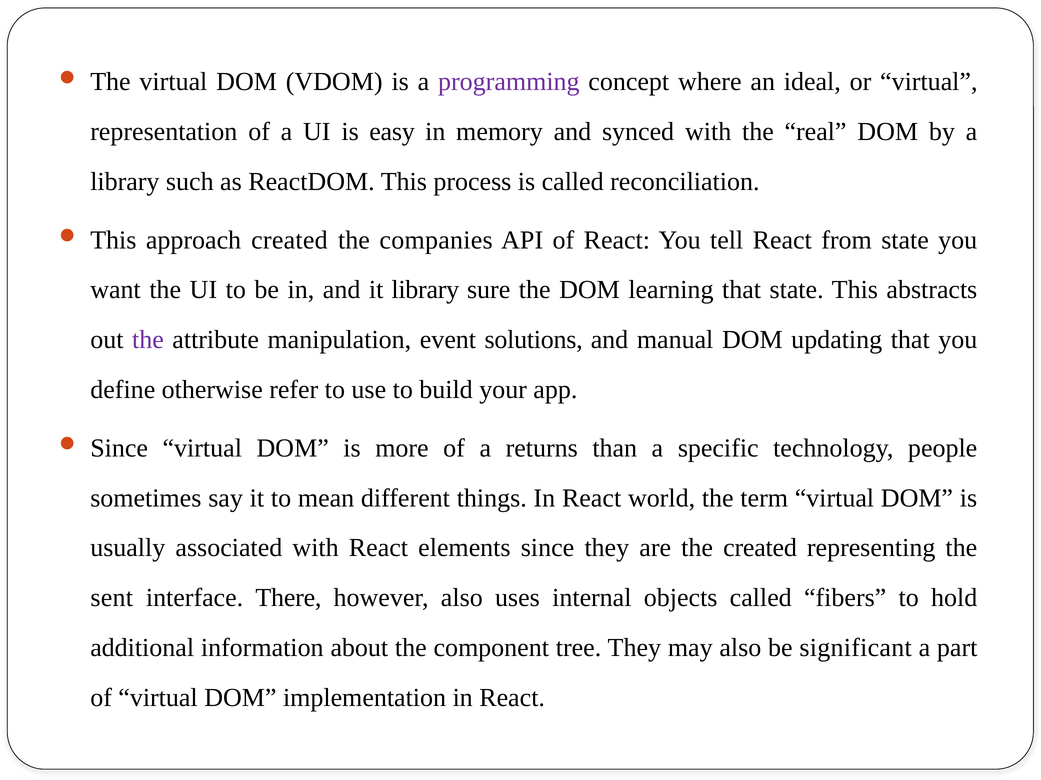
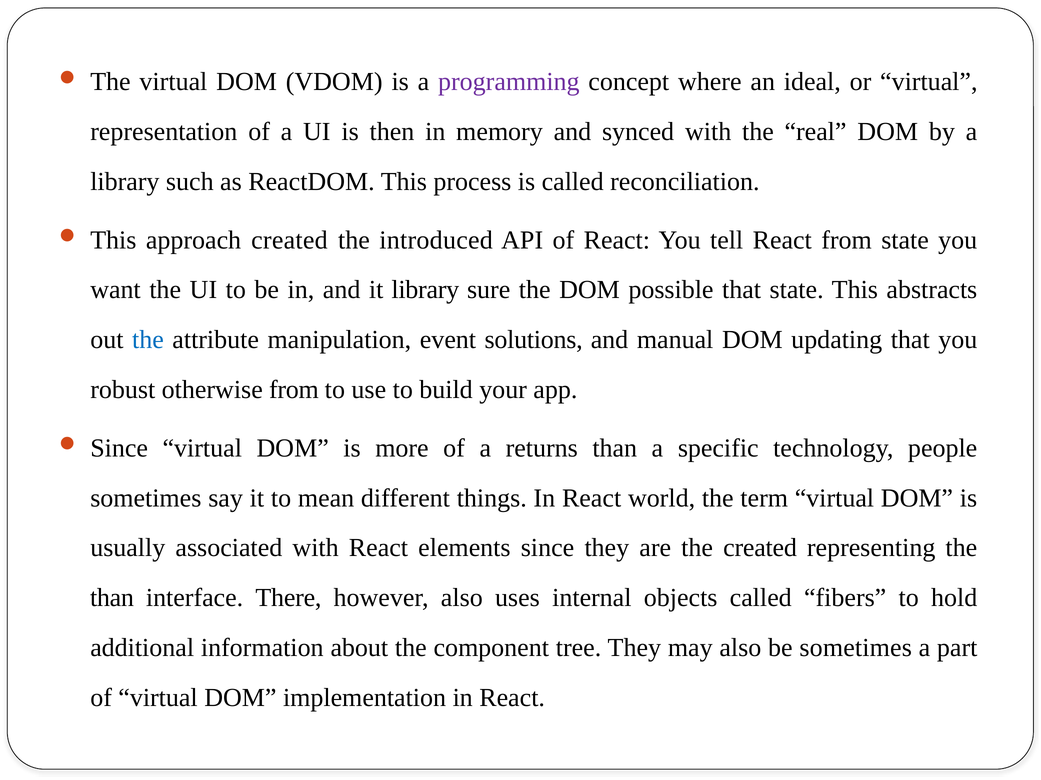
easy: easy -> then
companies: companies -> introduced
learning: learning -> possible
the at (148, 340) colour: purple -> blue
define: define -> robust
otherwise refer: refer -> from
sent at (112, 598): sent -> than
be significant: significant -> sometimes
